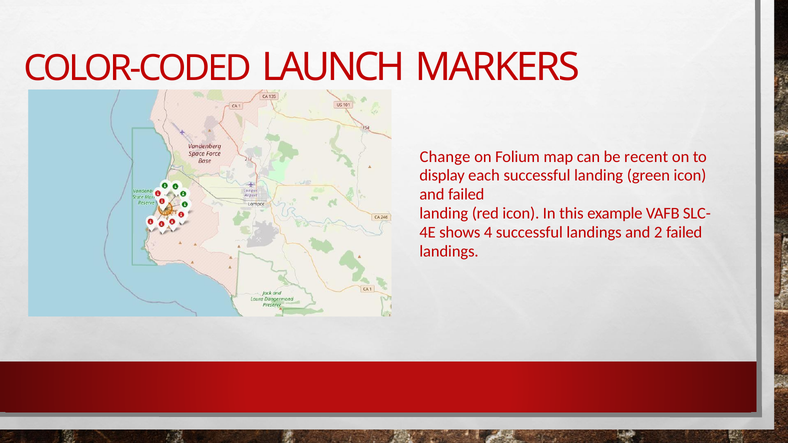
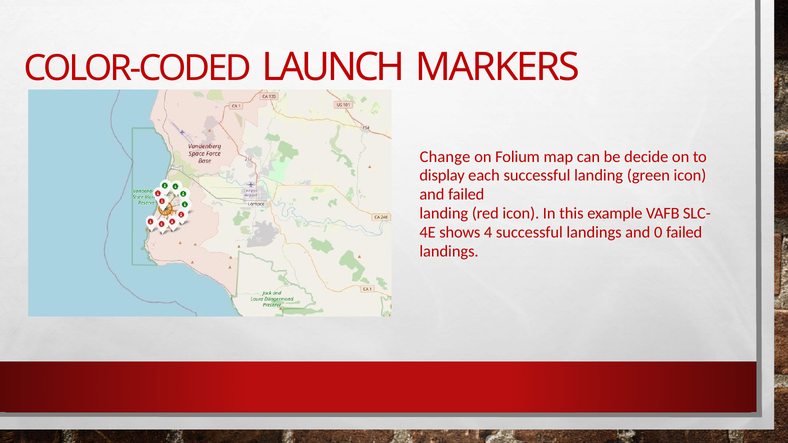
recent: recent -> decide
2: 2 -> 0
